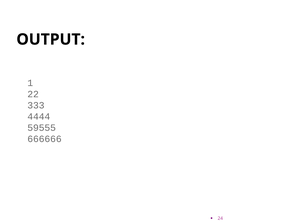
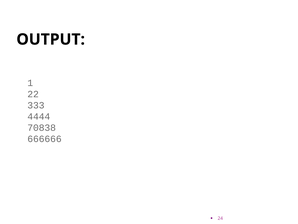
59555: 59555 -> 70838
